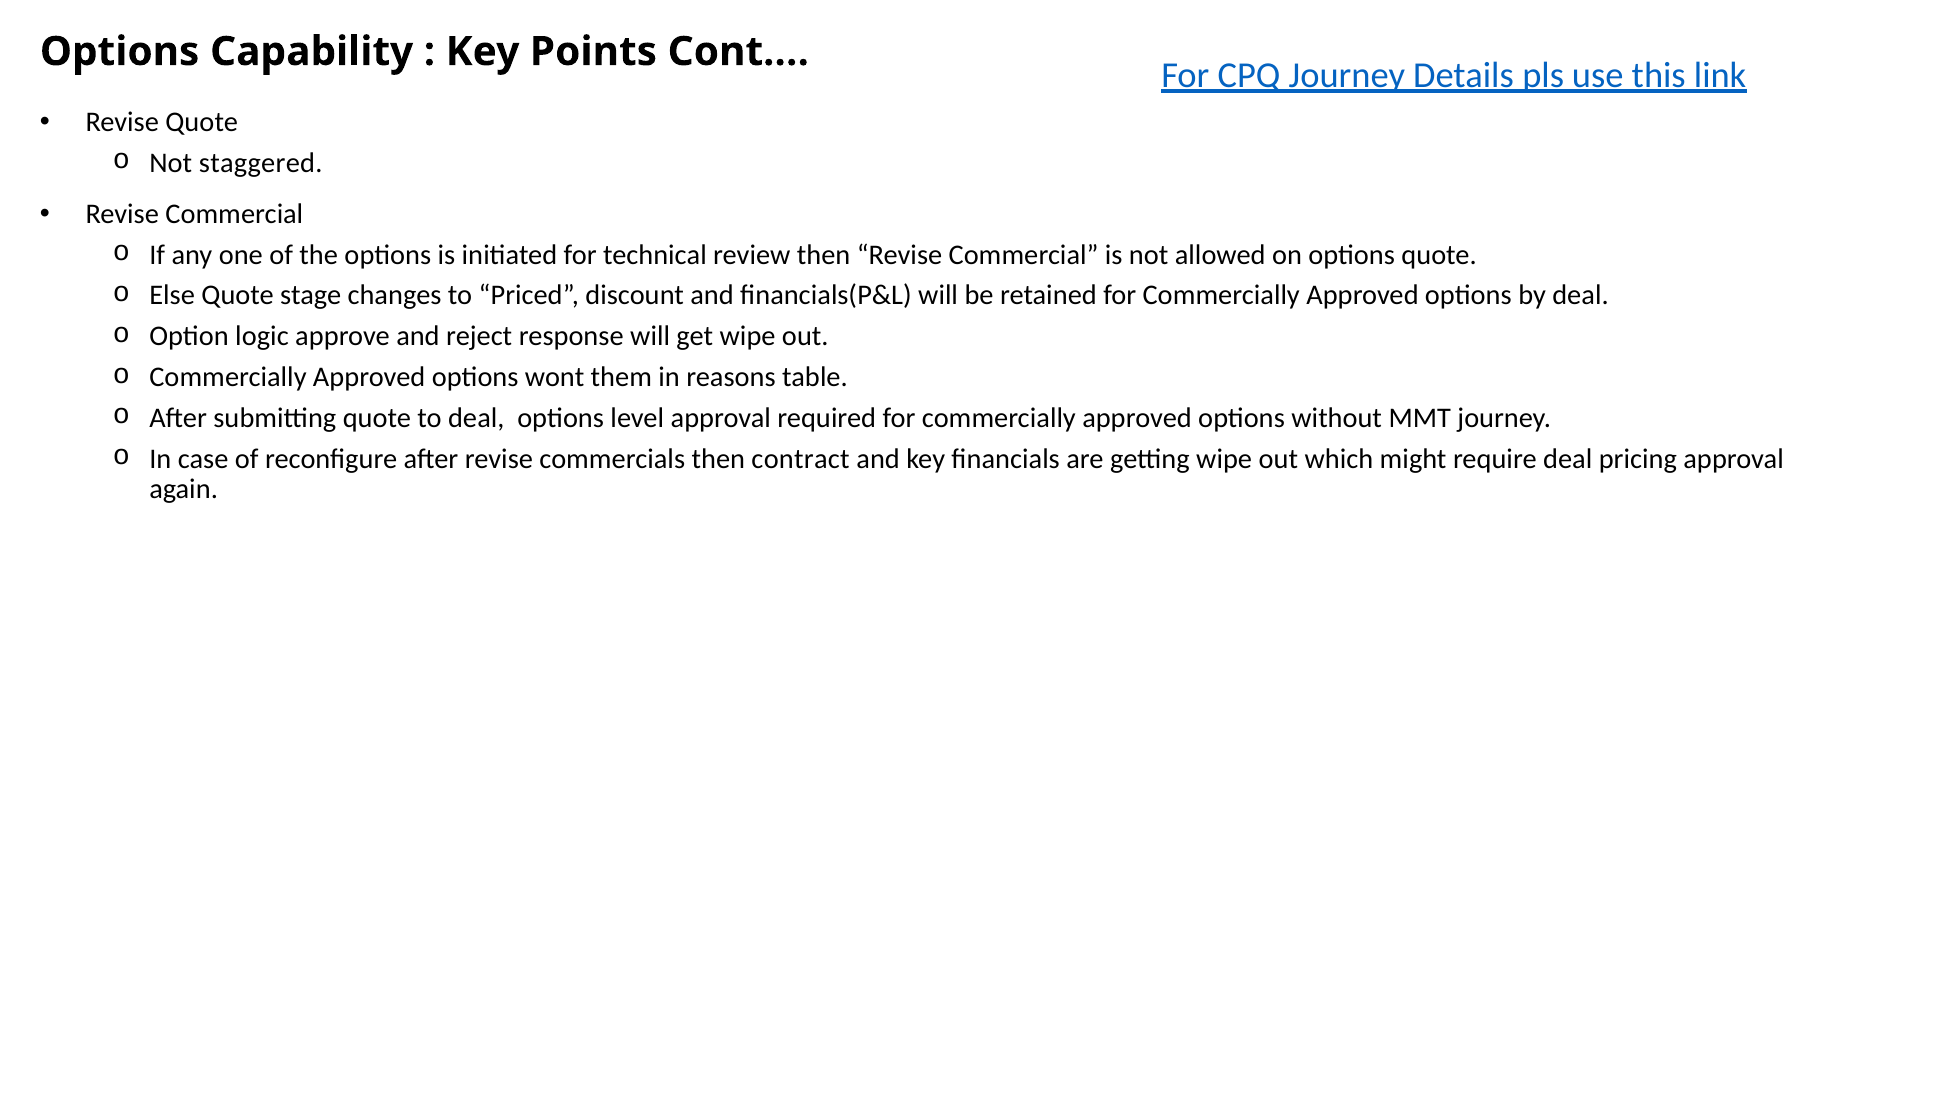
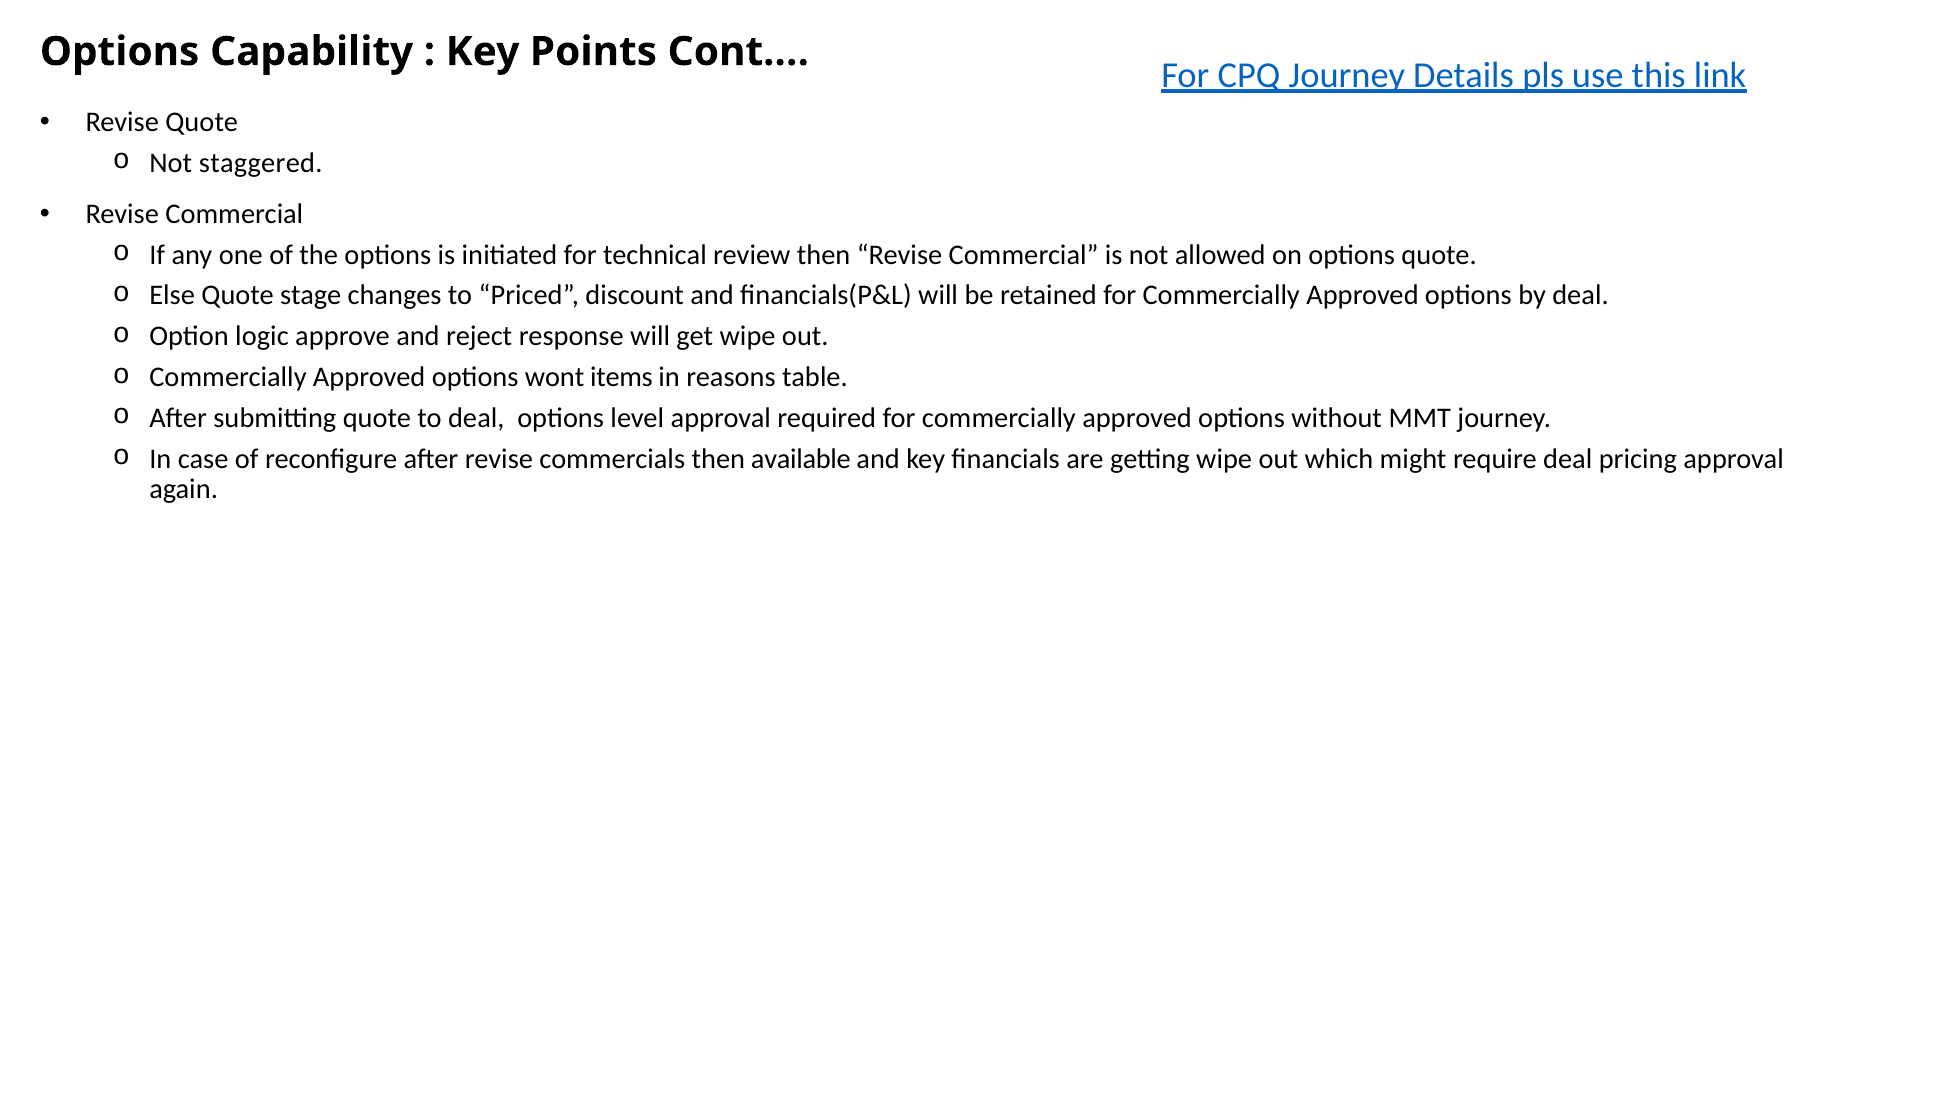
them: them -> items
contract: contract -> available
